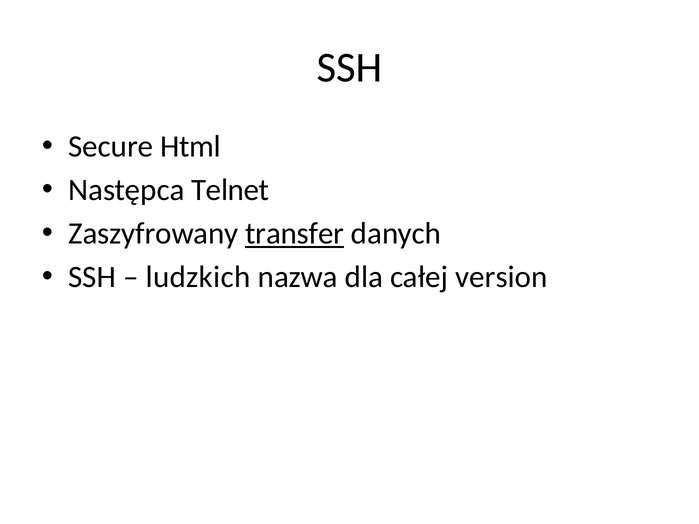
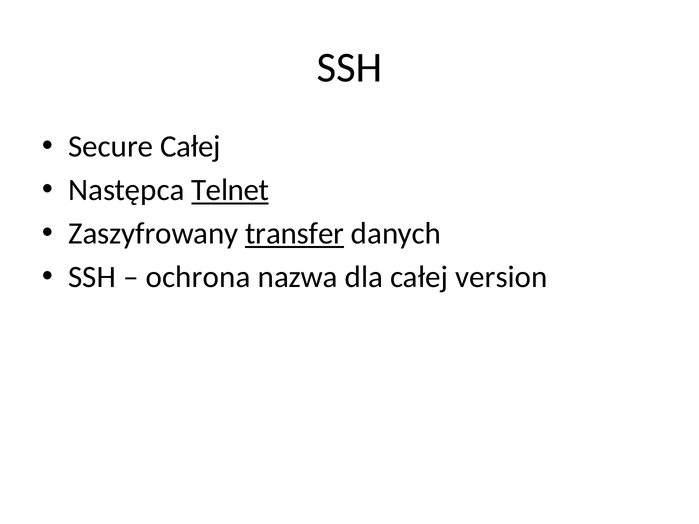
Secure Html: Html -> Całej
Telnet underline: none -> present
ludzkich: ludzkich -> ochrona
